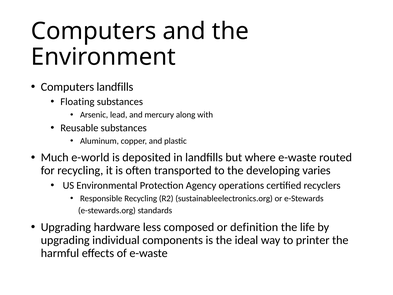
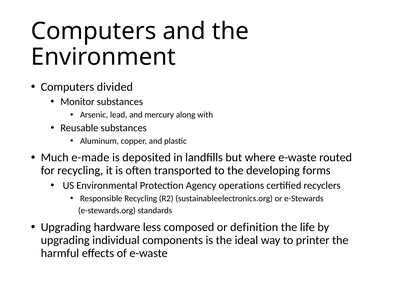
Computers landfills: landfills -> divided
Floating: Floating -> Monitor
e-world: e-world -> e-made
varies: varies -> forms
